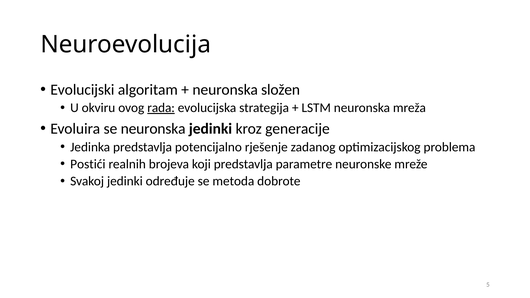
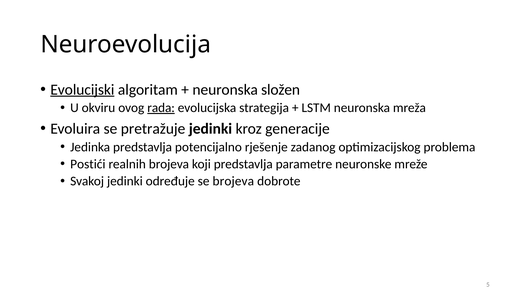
Evolucijski underline: none -> present
se neuronska: neuronska -> pretražuje
se metoda: metoda -> brojeva
